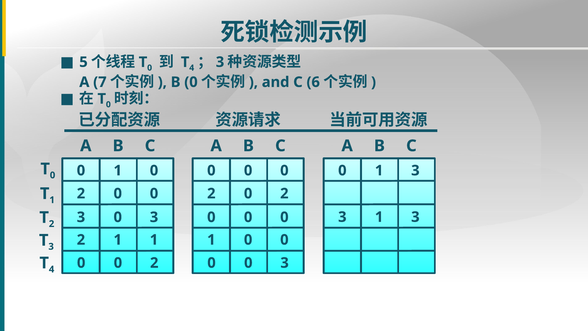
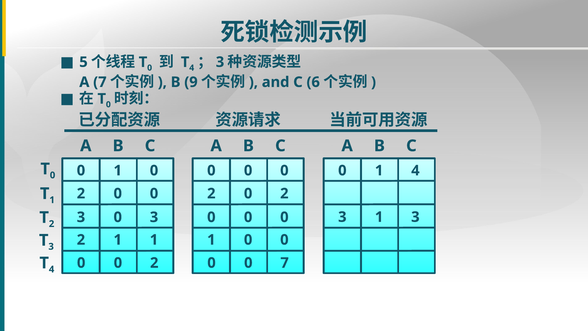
B 0: 0 -> 9
0 1 3: 3 -> 4
3 at (285, 263): 3 -> 7
